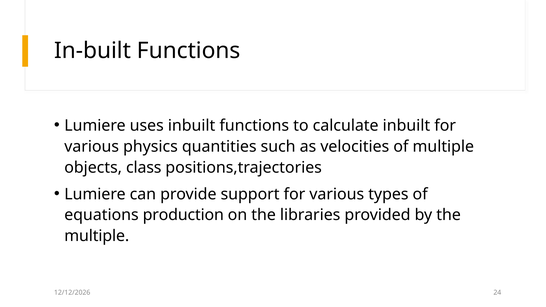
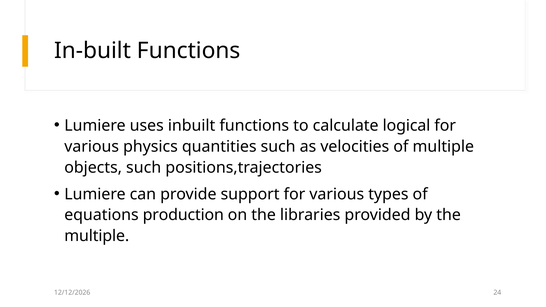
calculate inbuilt: inbuilt -> logical
objects class: class -> such
